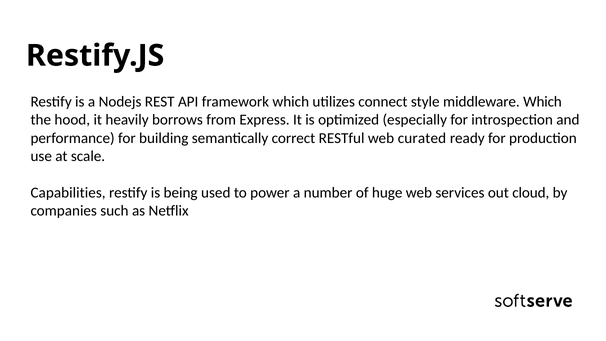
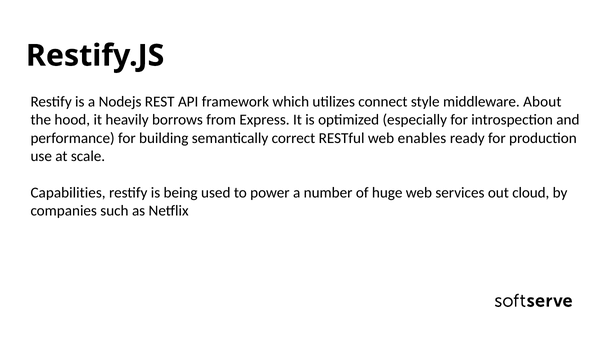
middleware Which: Which -> About
curated: curated -> enables
